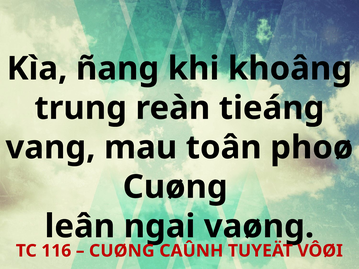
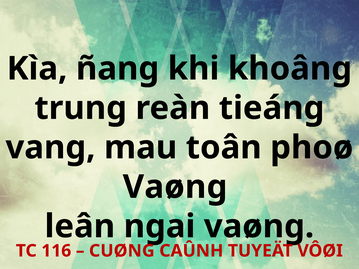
Cuøng at (175, 187): Cuøng -> Vaøng
